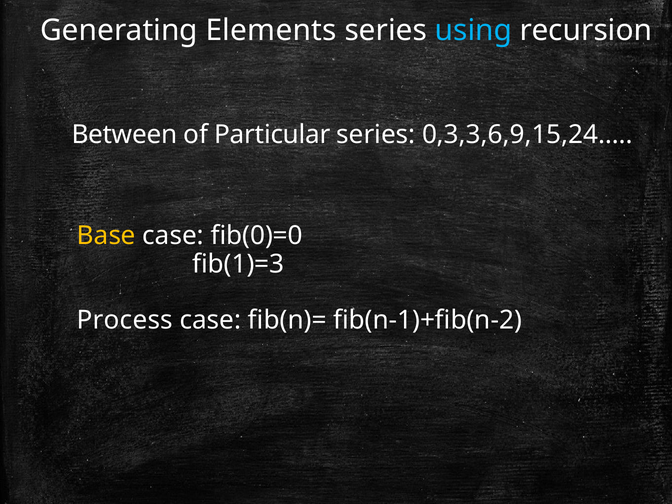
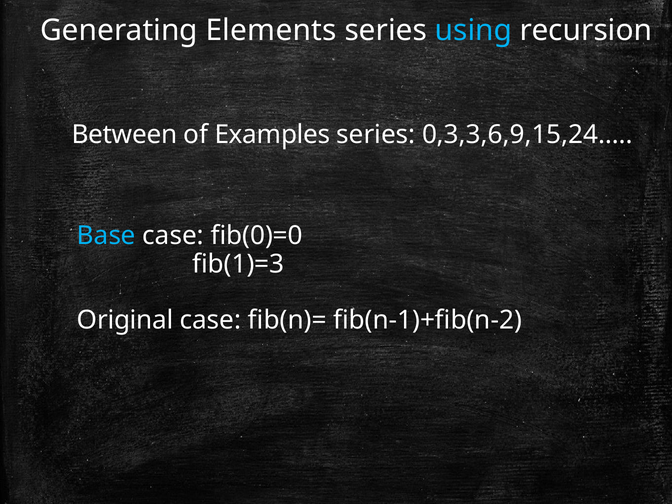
Particular: Particular -> Examples
Base colour: yellow -> light blue
Process: Process -> Original
